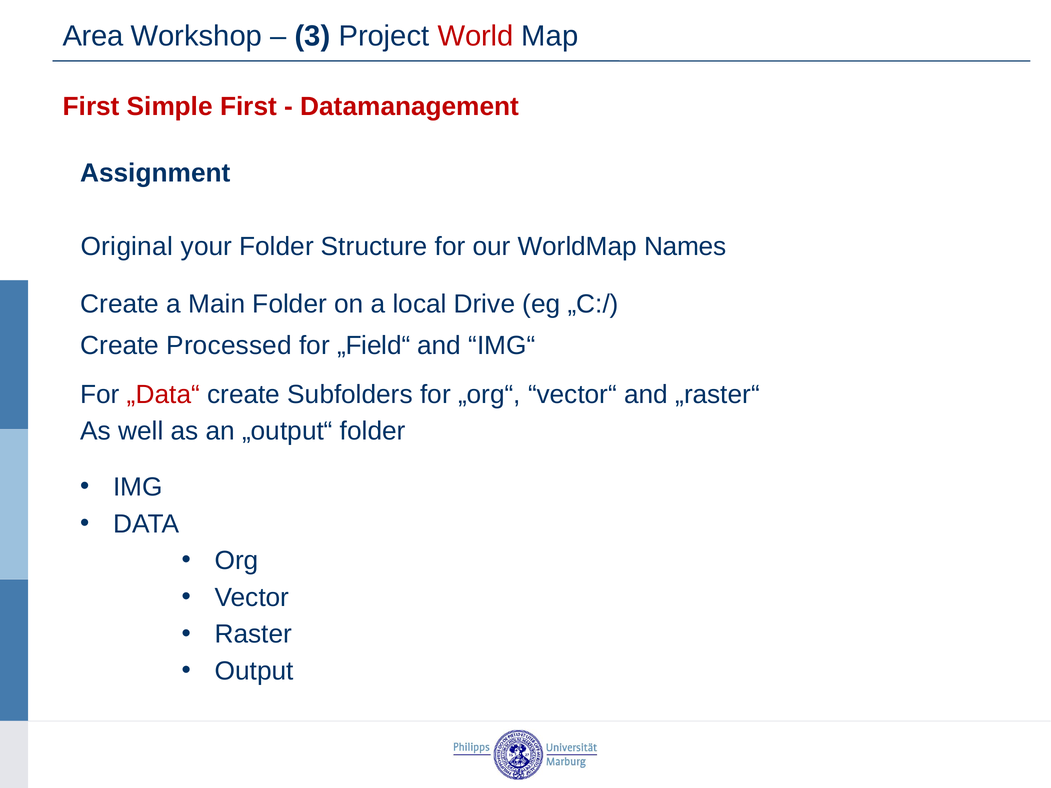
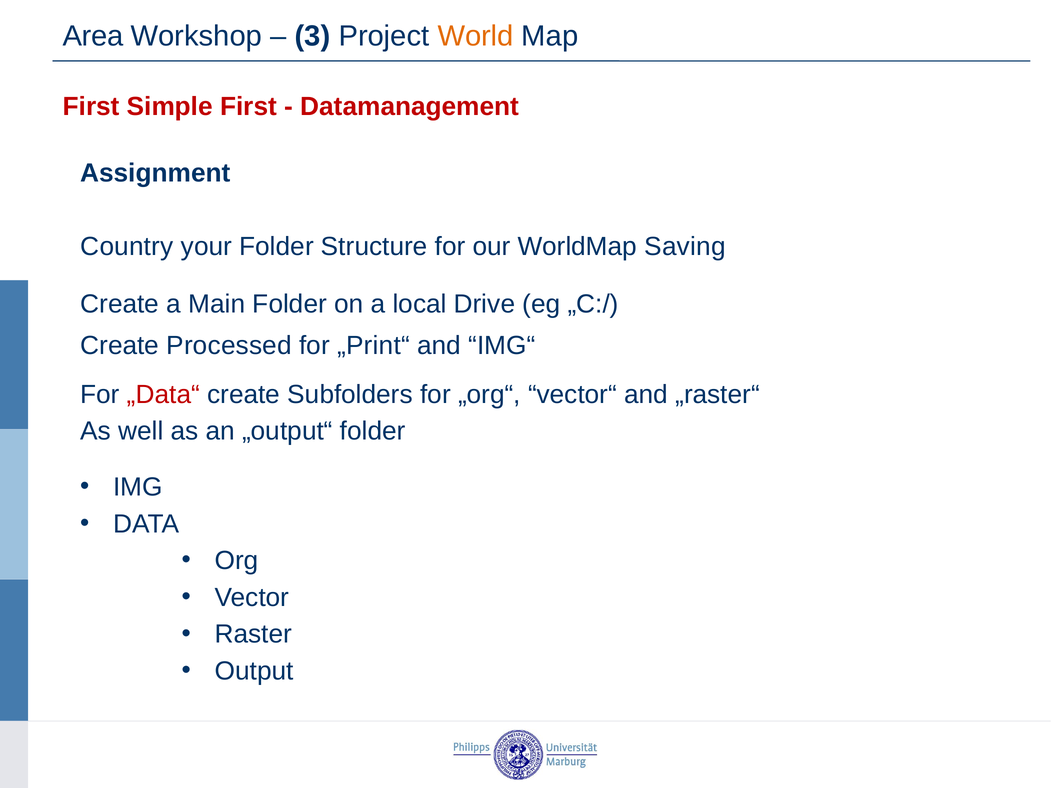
World colour: red -> orange
Original: Original -> Country
Names: Names -> Saving
„Field“: „Field“ -> „Print“
